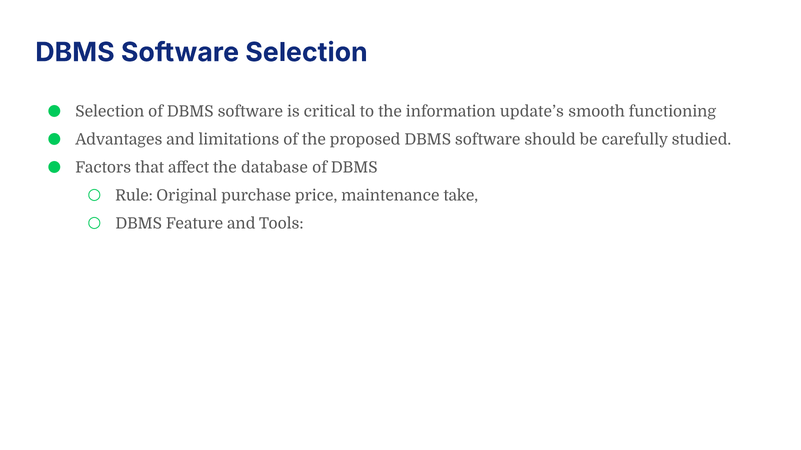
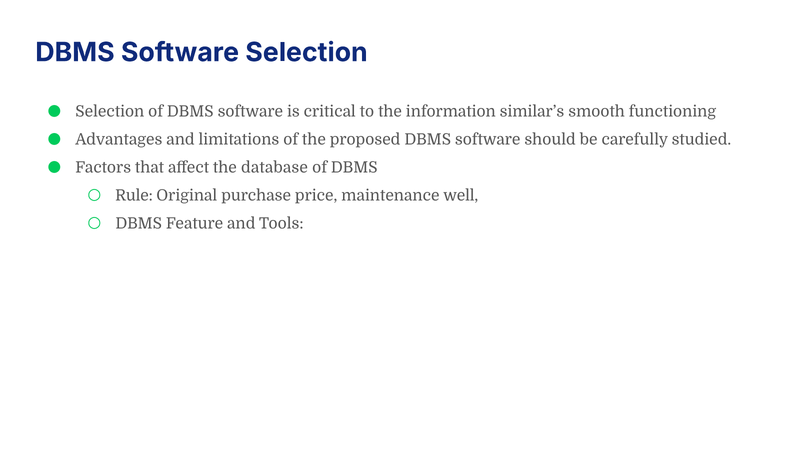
update’s: update’s -> similar’s
take: take -> well
